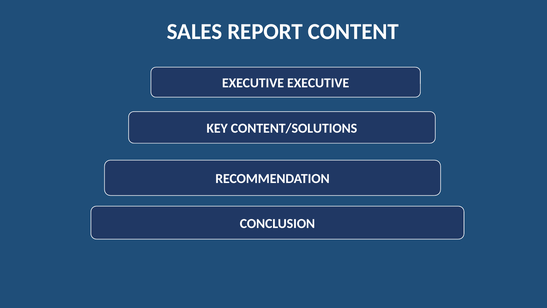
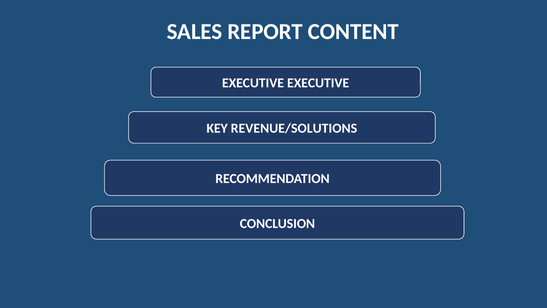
CONTENT/SOLUTIONS: CONTENT/SOLUTIONS -> REVENUE/SOLUTIONS
